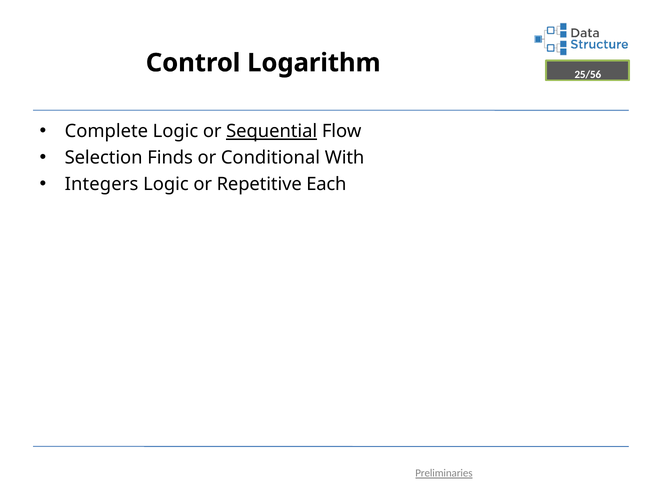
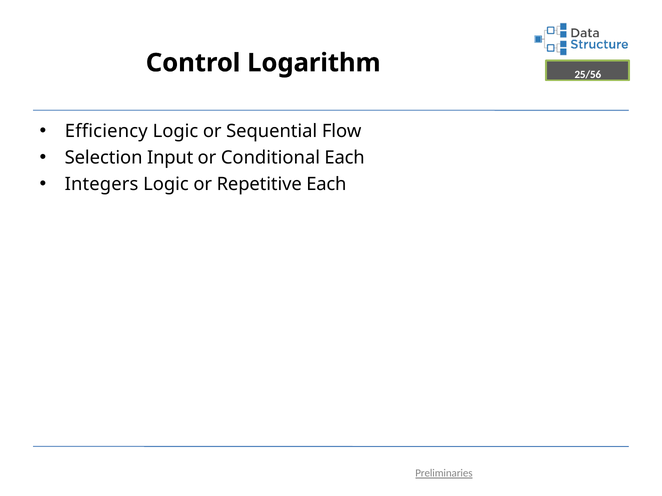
Complete: Complete -> Efficiency
Sequential underline: present -> none
Finds: Finds -> Input
Conditional With: With -> Each
